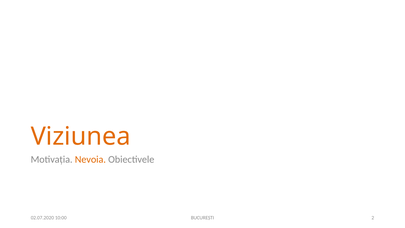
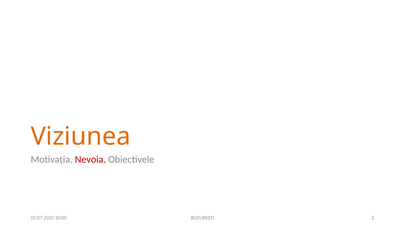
Nevoia colour: orange -> red
